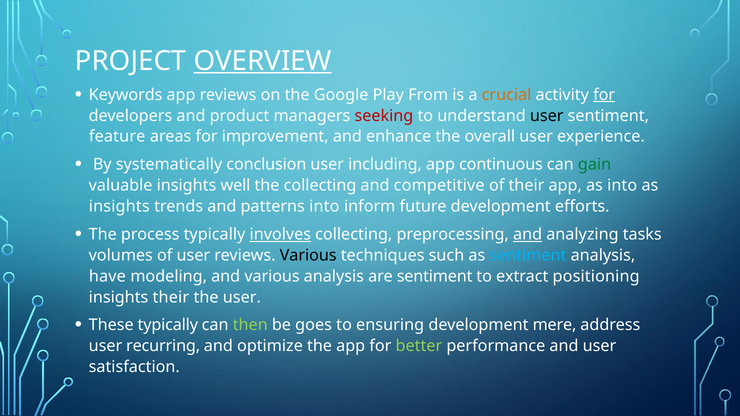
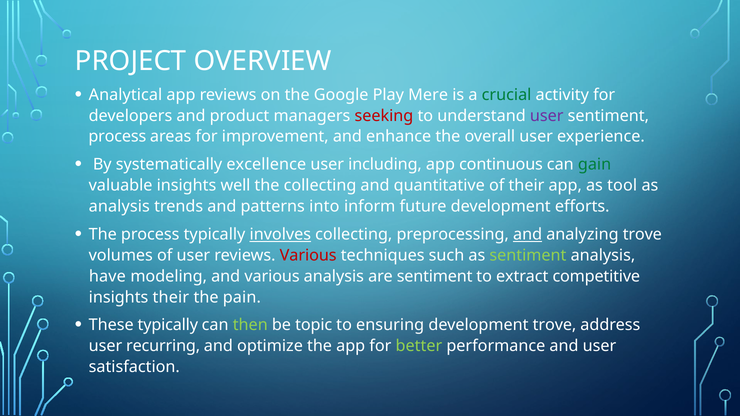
OVERVIEW underline: present -> none
Keywords: Keywords -> Analytical
From: From -> Mere
crucial colour: orange -> green
for at (604, 95) underline: present -> none
user at (547, 116) colour: black -> purple
feature at (117, 137): feature -> process
conclusion: conclusion -> excellence
competitive: competitive -> quantitative
as into: into -> tool
insights at (119, 207): insights -> analysis
analyzing tasks: tasks -> trove
Various at (308, 255) colour: black -> red
sentiment at (528, 255) colour: light blue -> light green
positioning: positioning -> competitive
the user: user -> pain
goes: goes -> topic
development mere: mere -> trove
